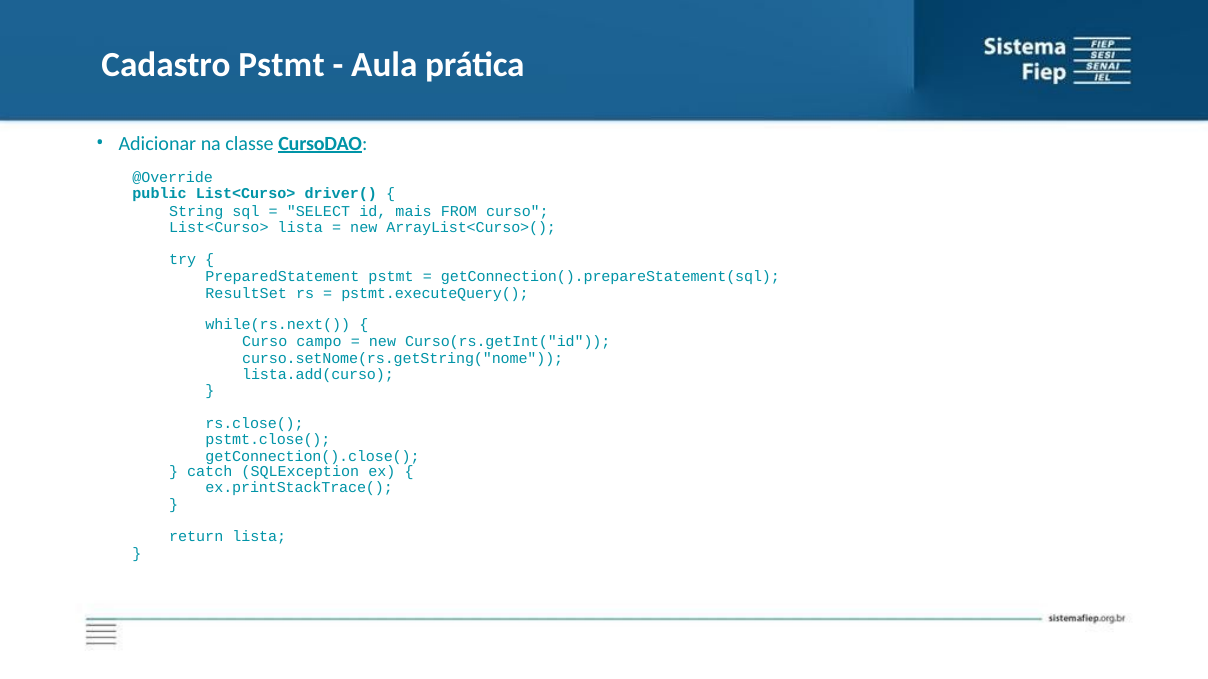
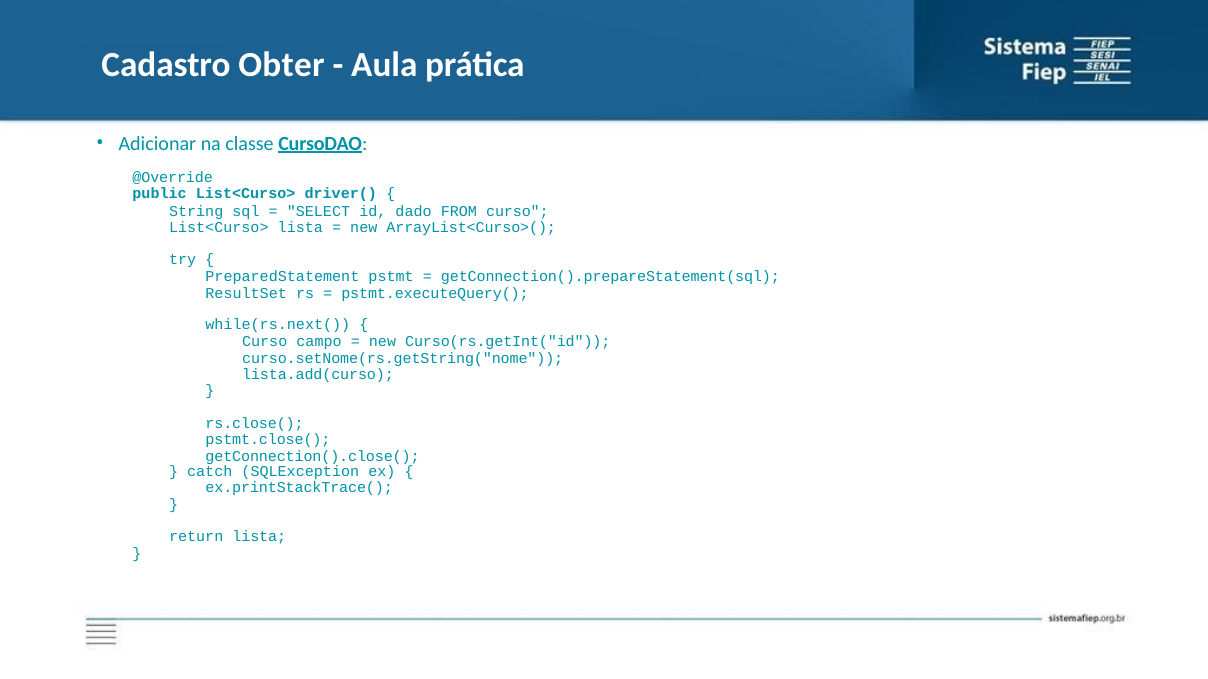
Cadastro Pstmt: Pstmt -> Obter
mais: mais -> dado
